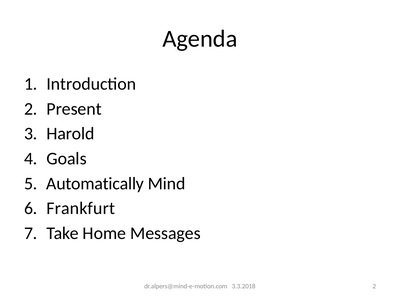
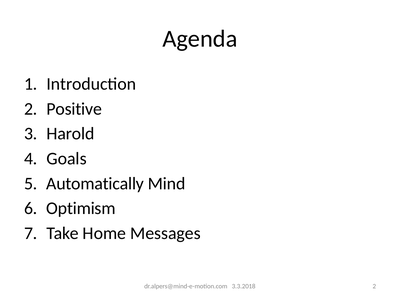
Present: Present -> Positive
Frankfurt: Frankfurt -> Optimism
